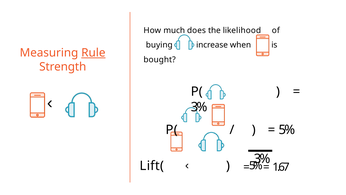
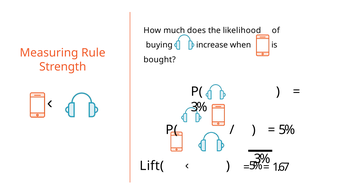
Rule underline: present -> none
